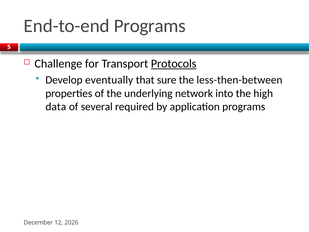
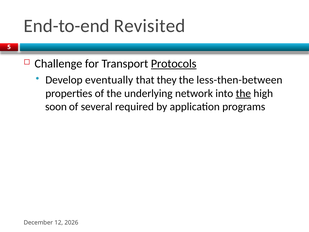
End-to-end Programs: Programs -> Revisited
sure: sure -> they
the at (243, 93) underline: none -> present
data: data -> soon
